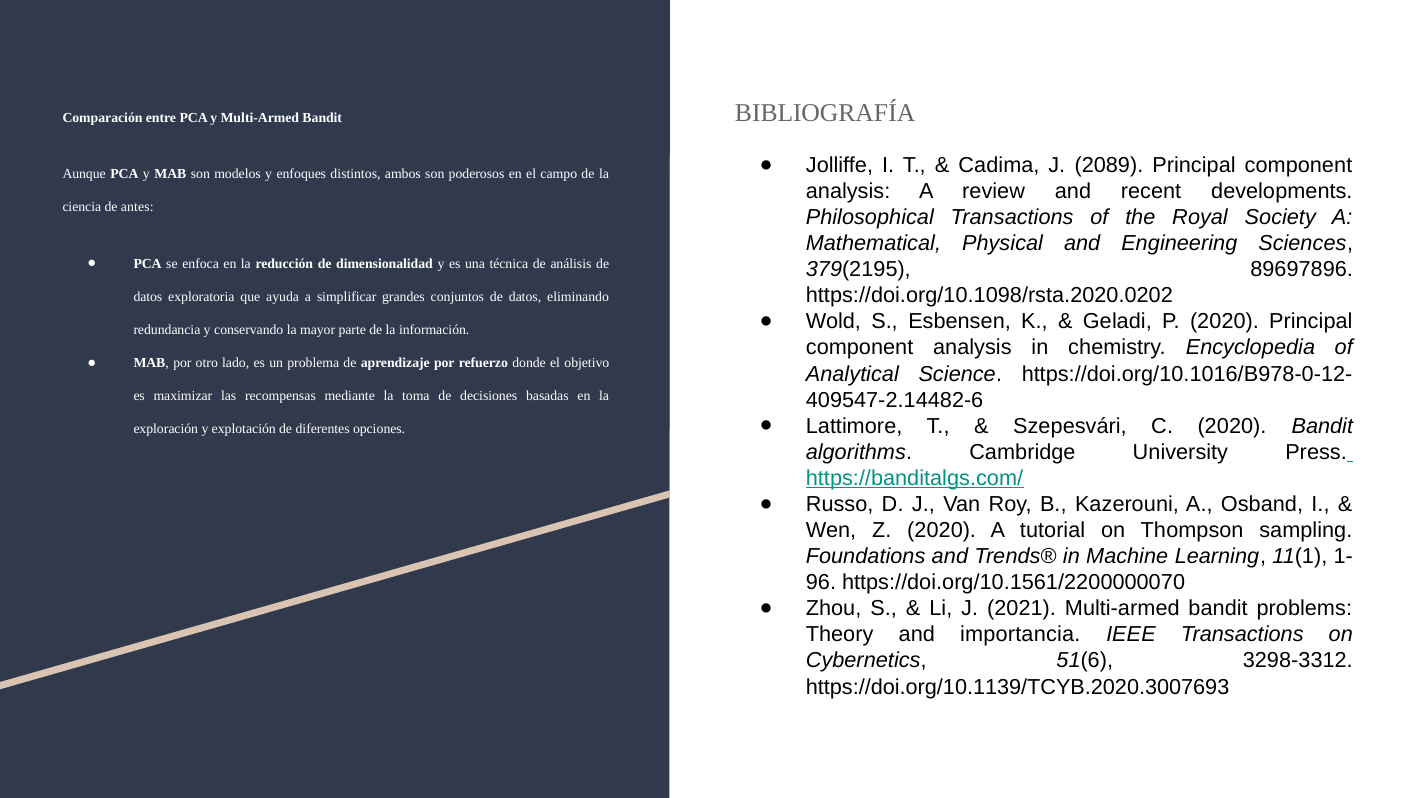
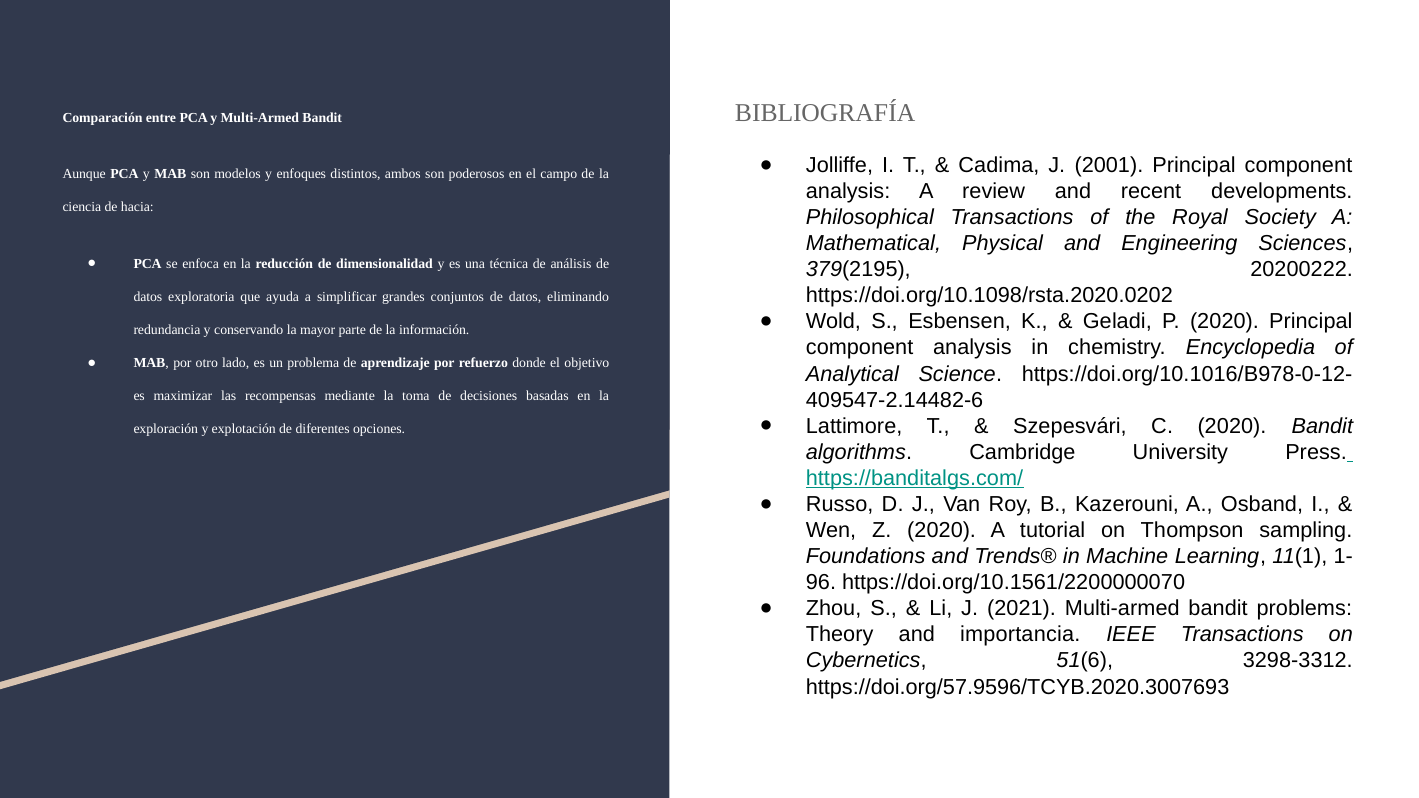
2089: 2089 -> 2001
antes: antes -> hacia
89697896: 89697896 -> 20200222
https://doi.org/10.1139/TCYB.2020.3007693: https://doi.org/10.1139/TCYB.2020.3007693 -> https://doi.org/57.9596/TCYB.2020.3007693
